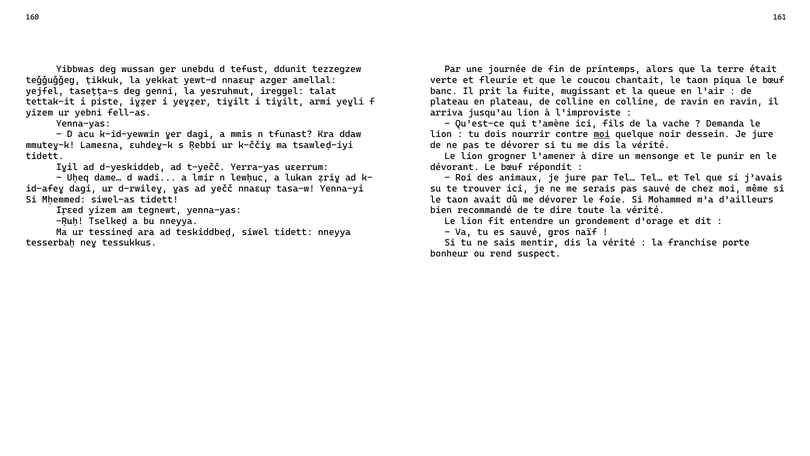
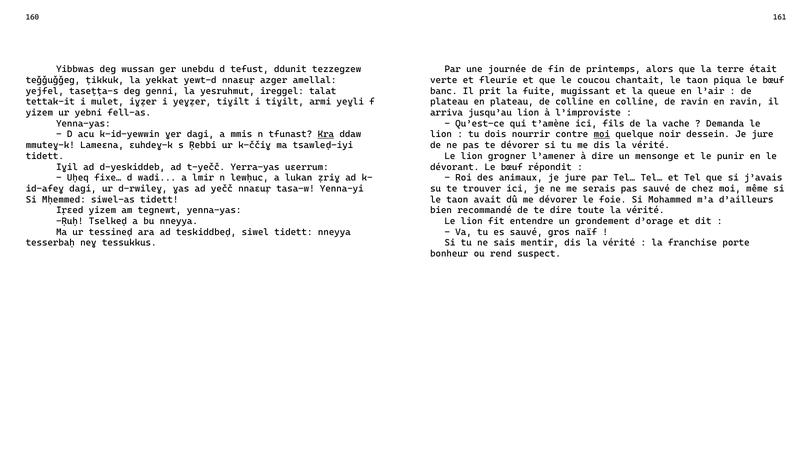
piste: piste -> mulet
Kra underline: none -> present
dame…: dame… -> fixe…
